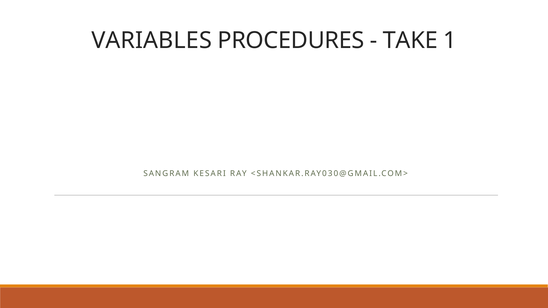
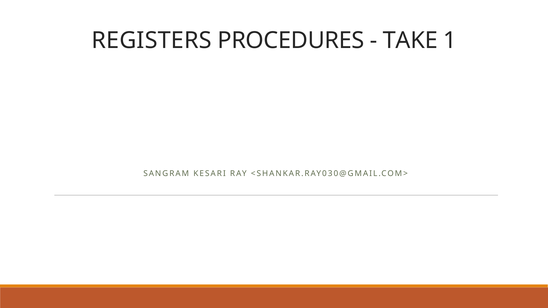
VARIABLES: VARIABLES -> REGISTERS
